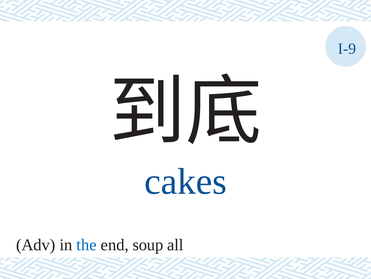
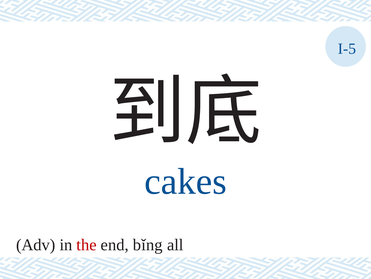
I-9: I-9 -> I-5
the colour: blue -> red
soup: soup -> bǐng
